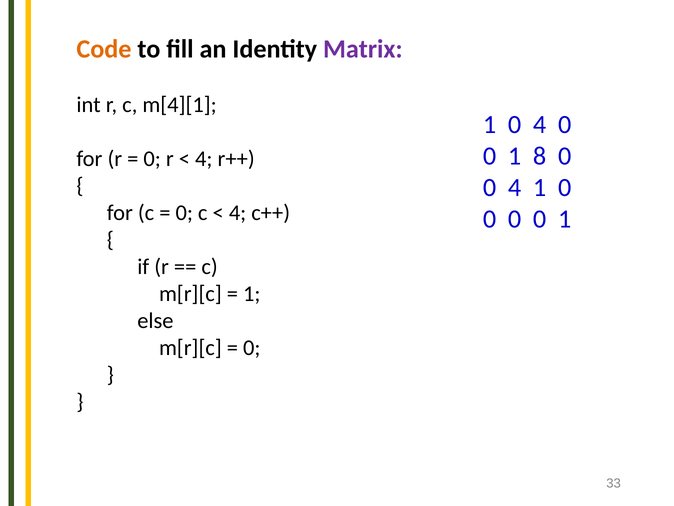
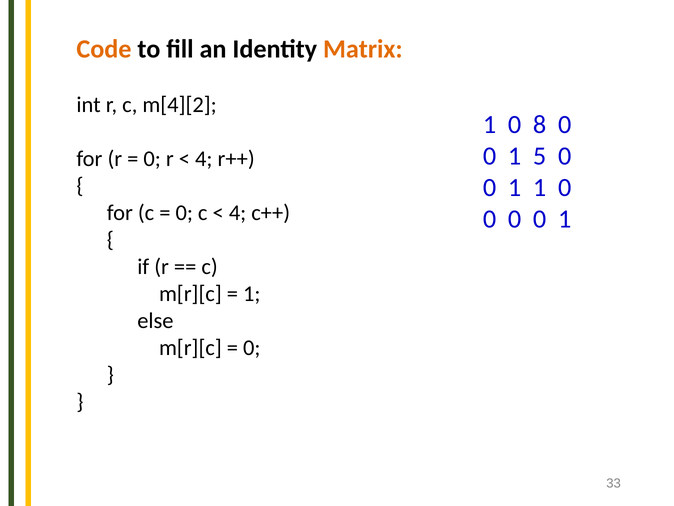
Matrix colour: purple -> orange
m[4][1: m[4][1 -> m[4][2
1 0 4: 4 -> 8
8: 8 -> 5
4 at (515, 188): 4 -> 1
